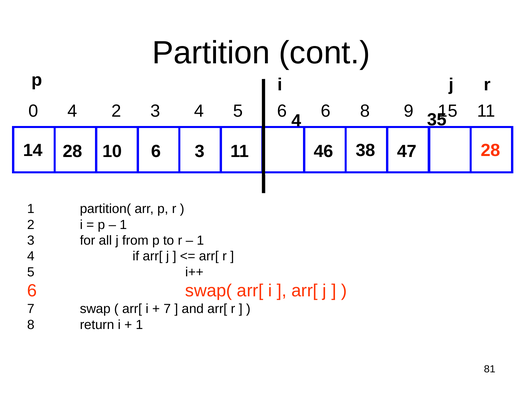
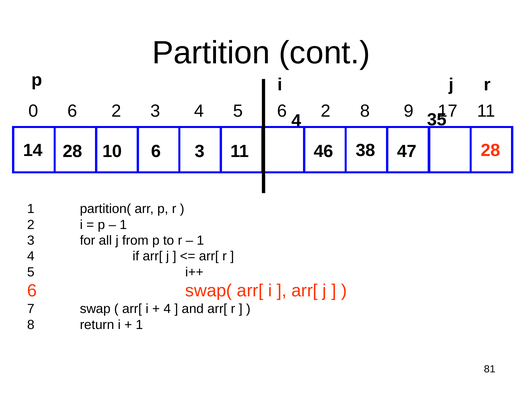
0 4: 4 -> 6
5 6 6: 6 -> 2
15: 15 -> 17
7 at (167, 309): 7 -> 4
